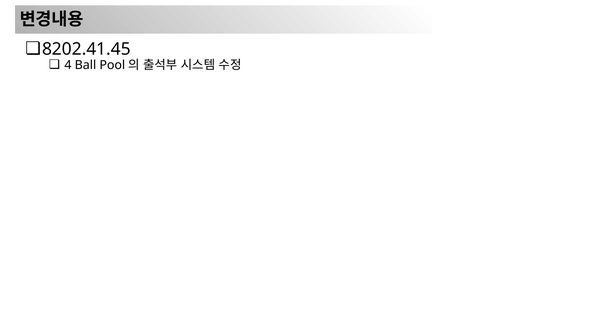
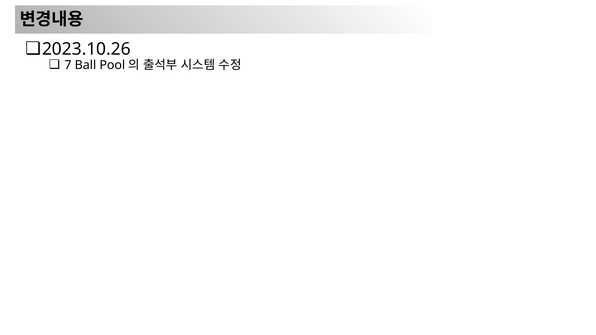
8202.41.45: 8202.41.45 -> 2023.10.26
4: 4 -> 7
